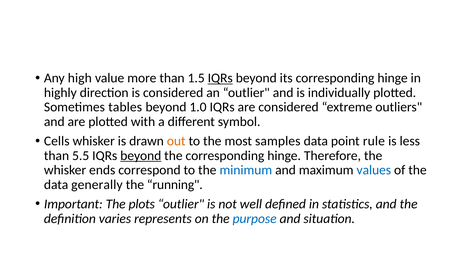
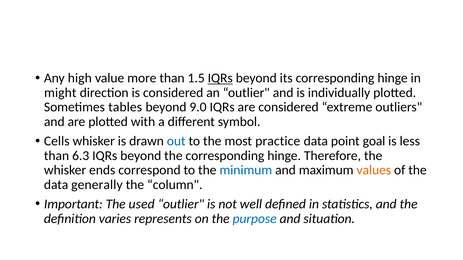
highly: highly -> might
1.0: 1.0 -> 9.0
out colour: orange -> blue
samples: samples -> practice
rule: rule -> goal
5.5: 5.5 -> 6.3
beyond at (141, 156) underline: present -> none
values colour: blue -> orange
running: running -> column
plots: plots -> used
